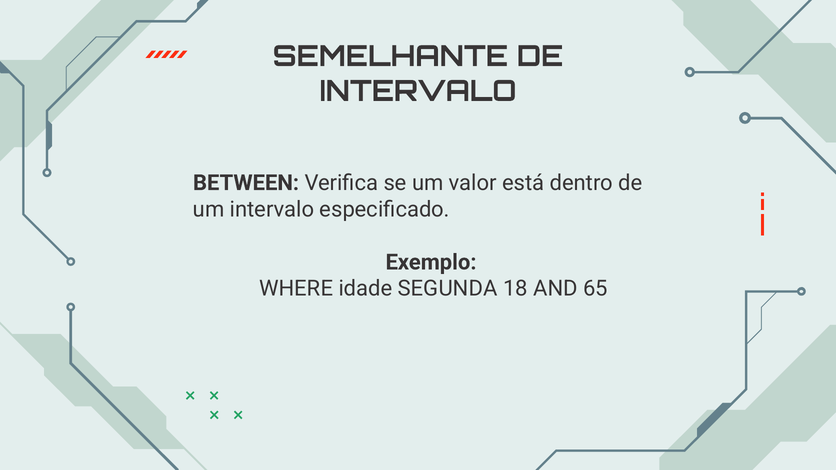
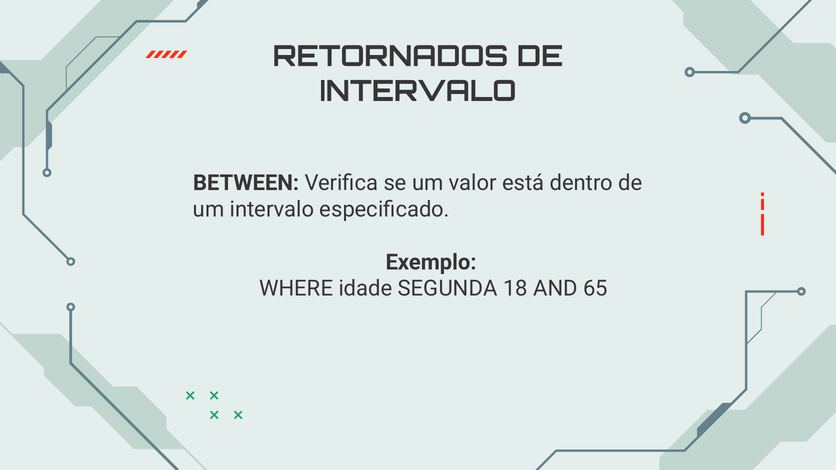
SEMELHANTE: SEMELHANTE -> RETORNADOS
